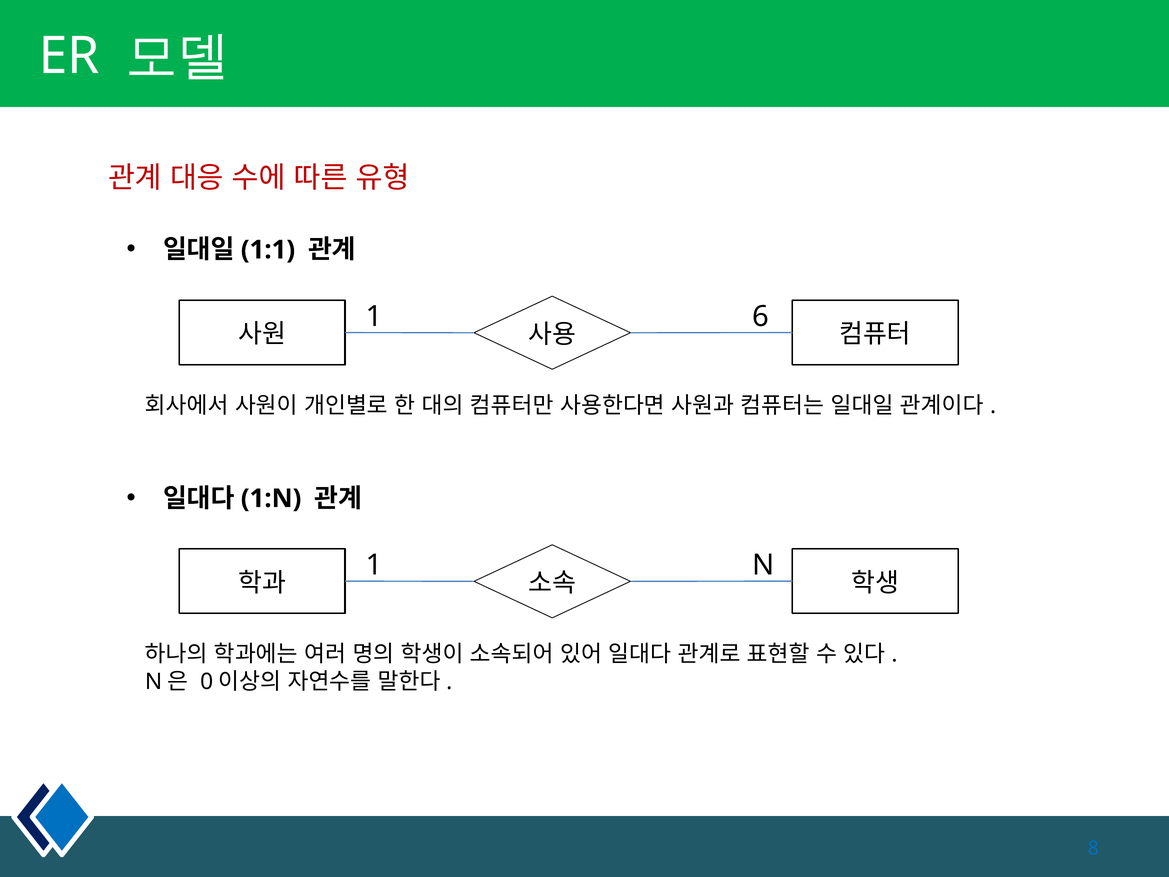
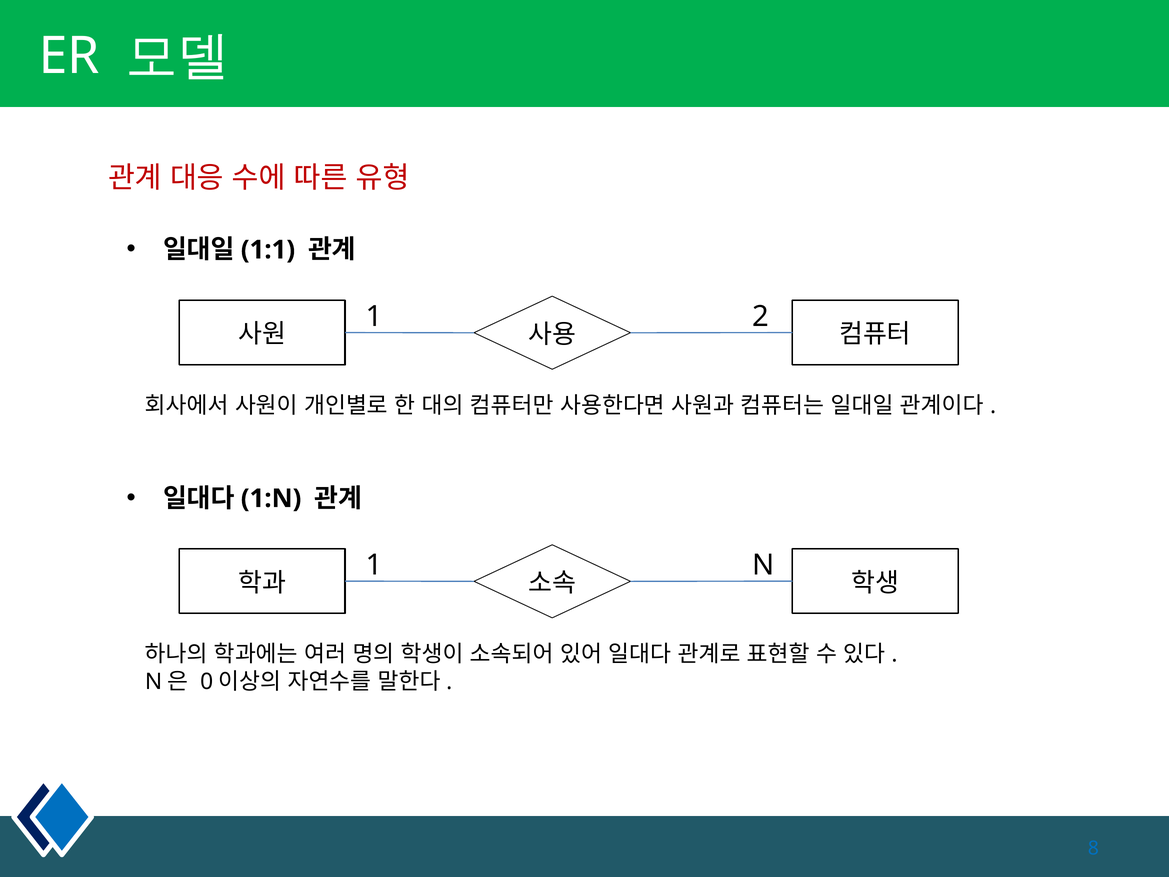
6: 6 -> 2
